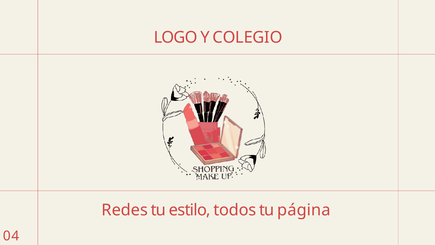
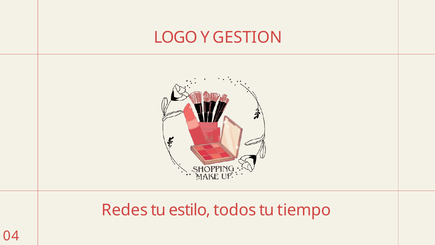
COLEGIO: COLEGIO -> GESTION
página: página -> tiempo
